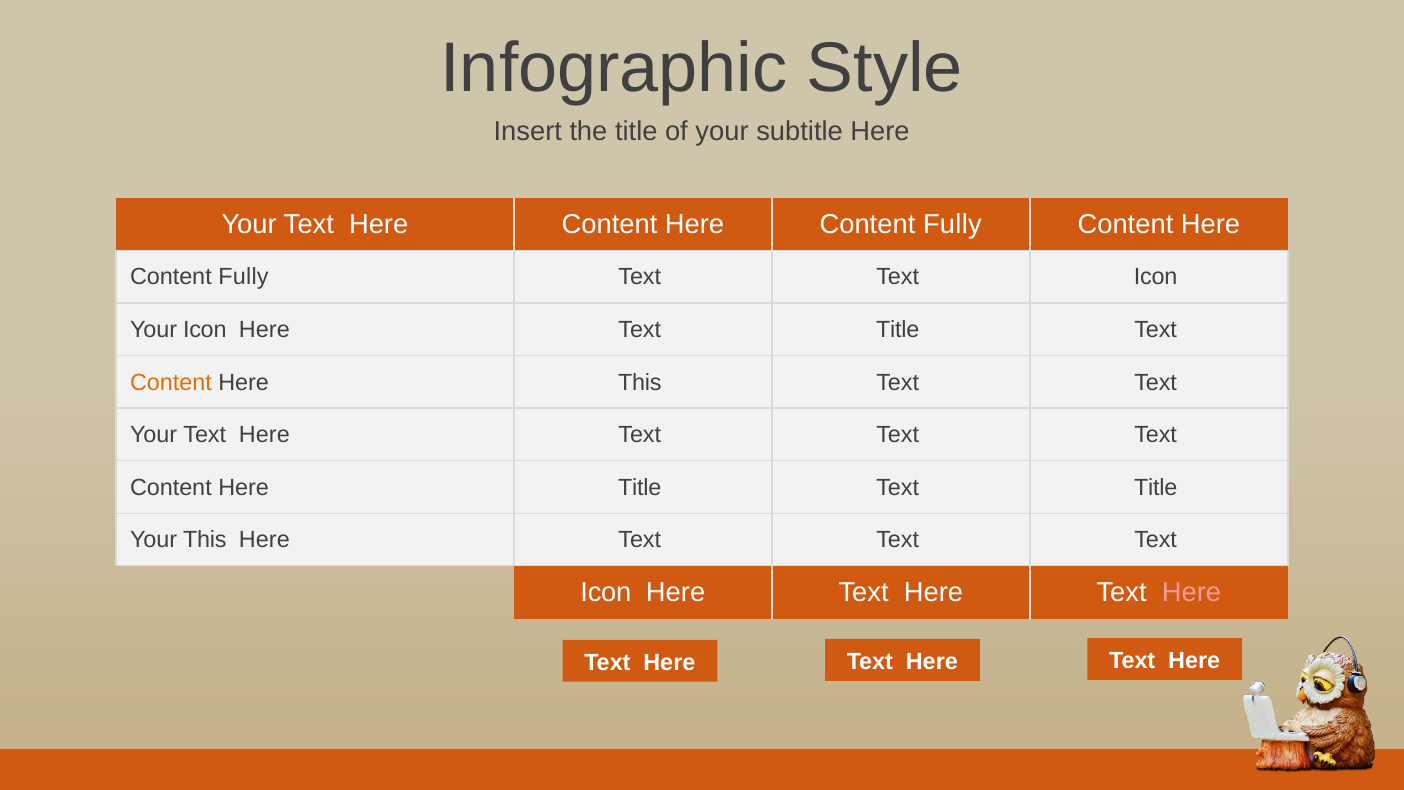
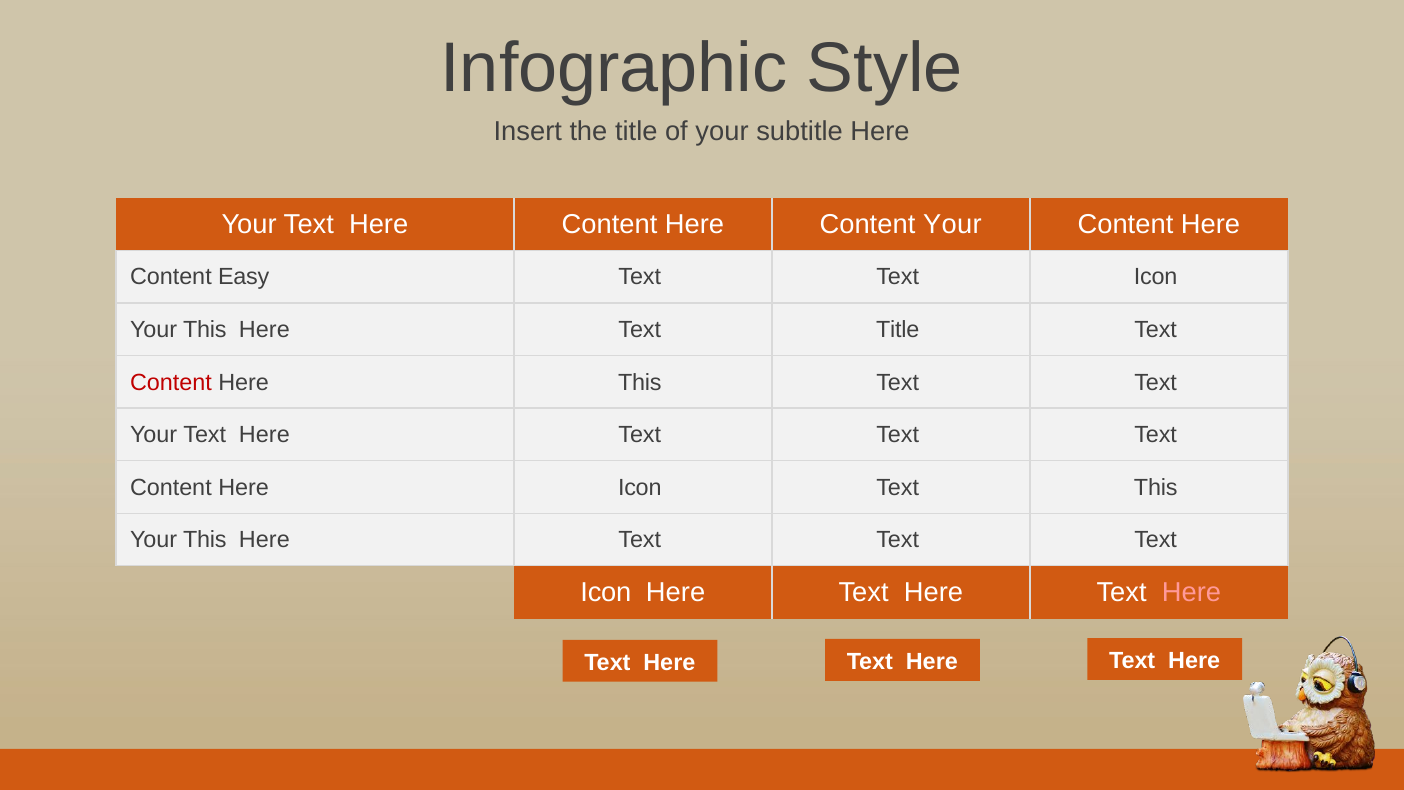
Fully at (952, 225): Fully -> Your
Fully at (244, 277): Fully -> Easy
Icon at (205, 330): Icon -> This
Content at (171, 382) colour: orange -> red
Here Title: Title -> Icon
Title at (1156, 487): Title -> This
